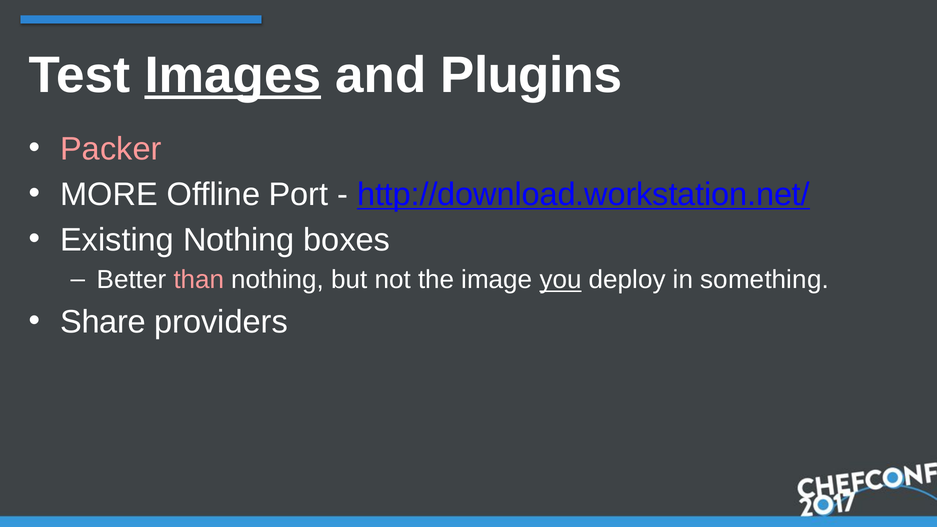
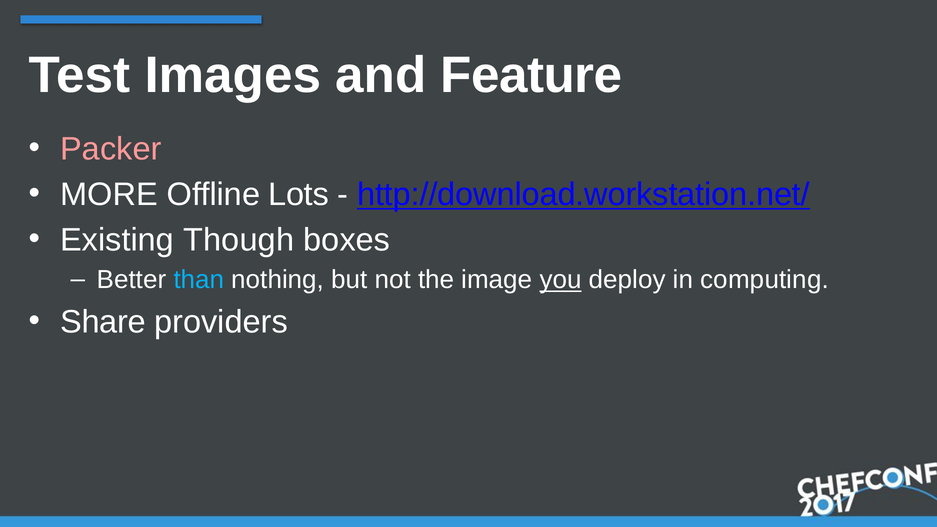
Images underline: present -> none
Plugins: Plugins -> Feature
Port: Port -> Lots
Existing Nothing: Nothing -> Though
than colour: pink -> light blue
something: something -> computing
